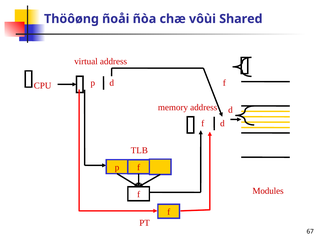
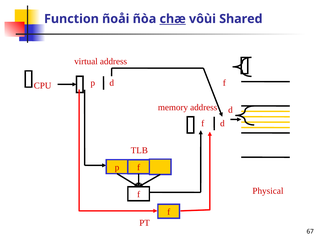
Thöôøng: Thöôøng -> Function
chæ underline: none -> present
Modules: Modules -> Physical
